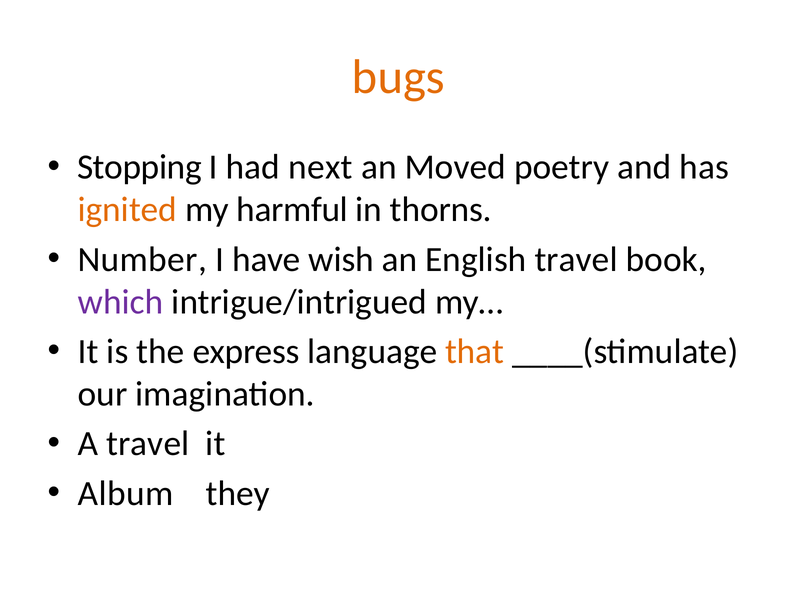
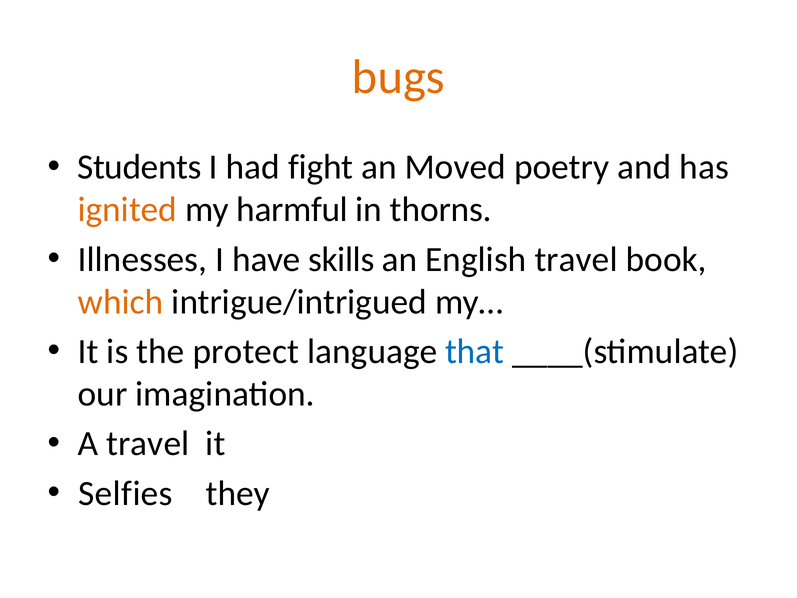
Stopping: Stopping -> Students
next: next -> fight
Number: Number -> Illnesses
wish: wish -> skills
which colour: purple -> orange
express: express -> protect
that colour: orange -> blue
Album: Album -> Selfies
